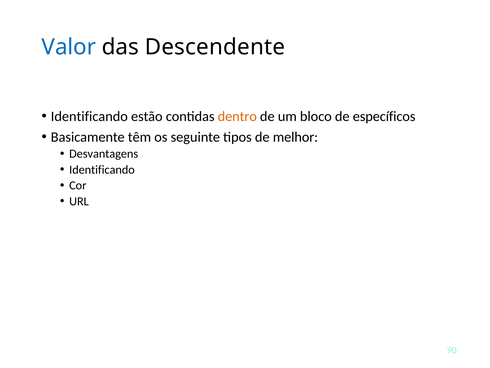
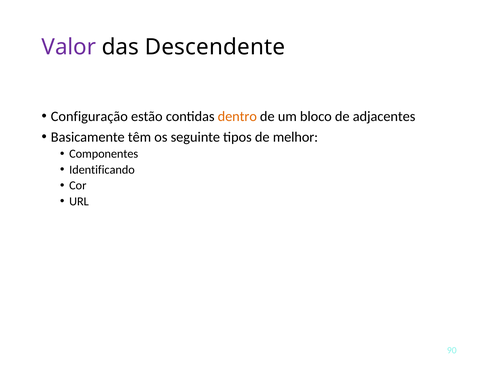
Valor colour: blue -> purple
Identificando at (89, 116): Identificando -> Configuração
específicos: específicos -> adjacentes
Desvantagens: Desvantagens -> Componentes
